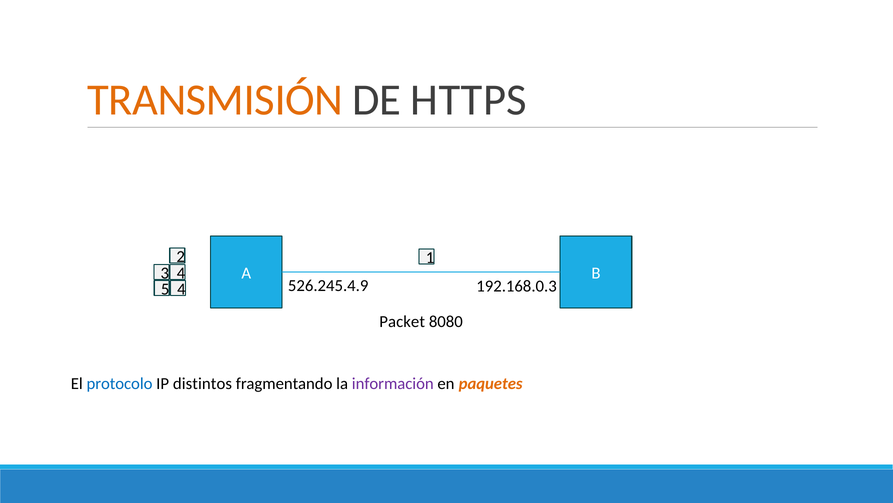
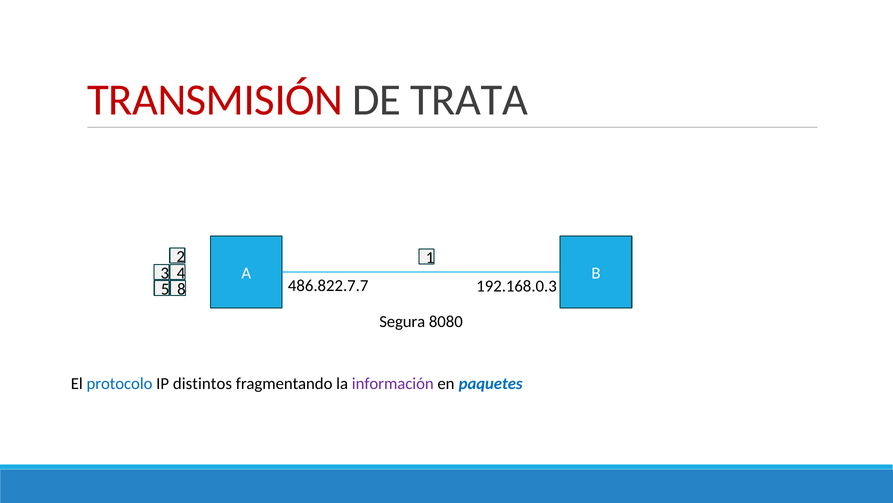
TRANSMISIÓN colour: orange -> red
HTTPS: HTTPS -> TRATA
526.245.4.9: 526.245.4.9 -> 486.822.7.7
5 4: 4 -> 8
Packet: Packet -> Segura
paquetes colour: orange -> blue
